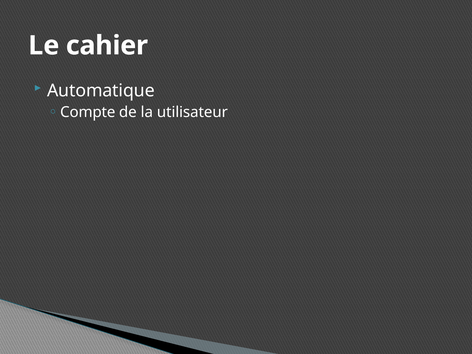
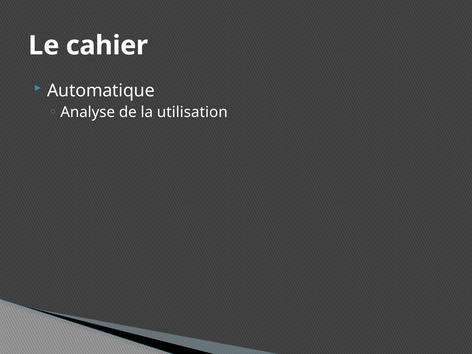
Compte: Compte -> Analyse
utilisateur: utilisateur -> utilisation
